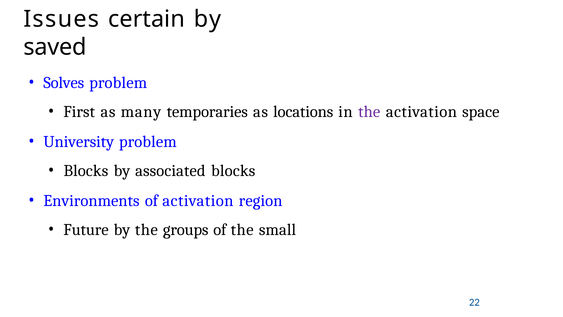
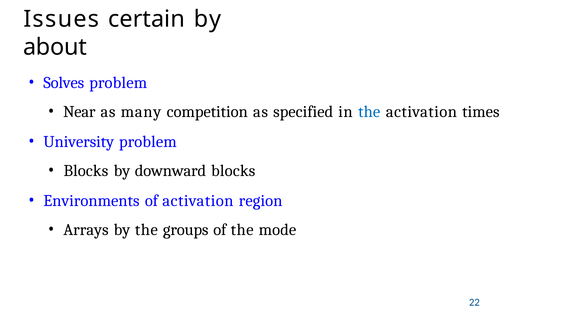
saved: saved -> about
First: First -> Near
temporaries: temporaries -> competition
locations: locations -> specified
the at (369, 112) colour: purple -> blue
space: space -> times
associated: associated -> downward
Future: Future -> Arrays
small: small -> mode
